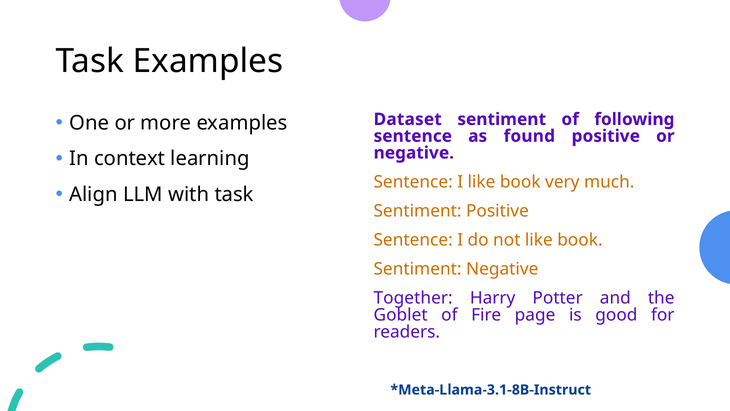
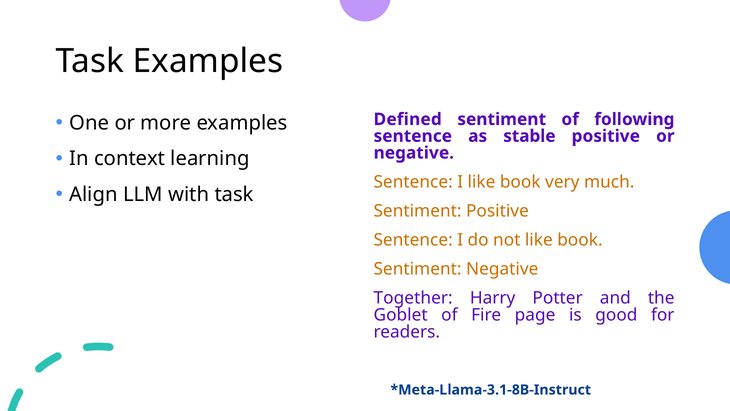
Dataset: Dataset -> Defined
found: found -> stable
